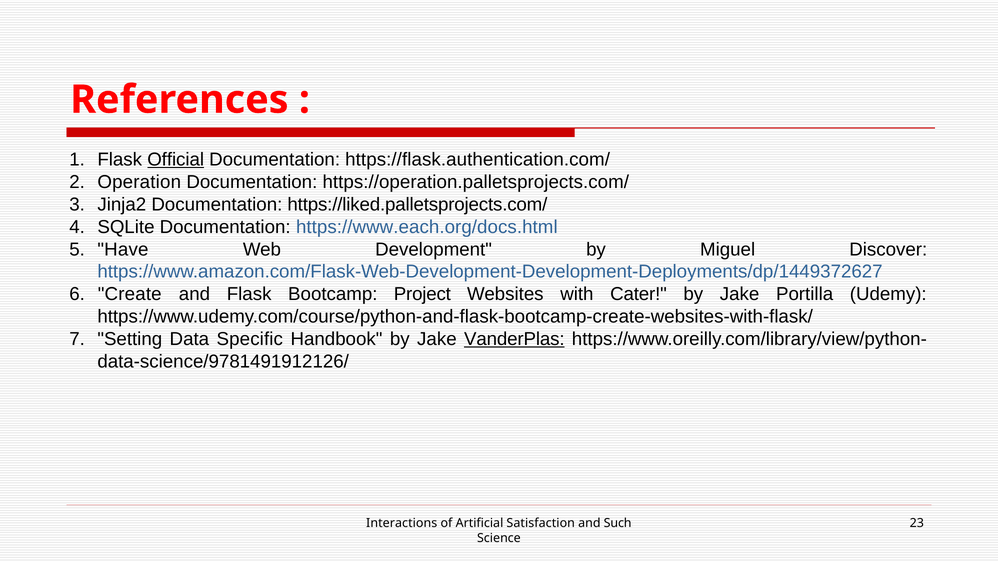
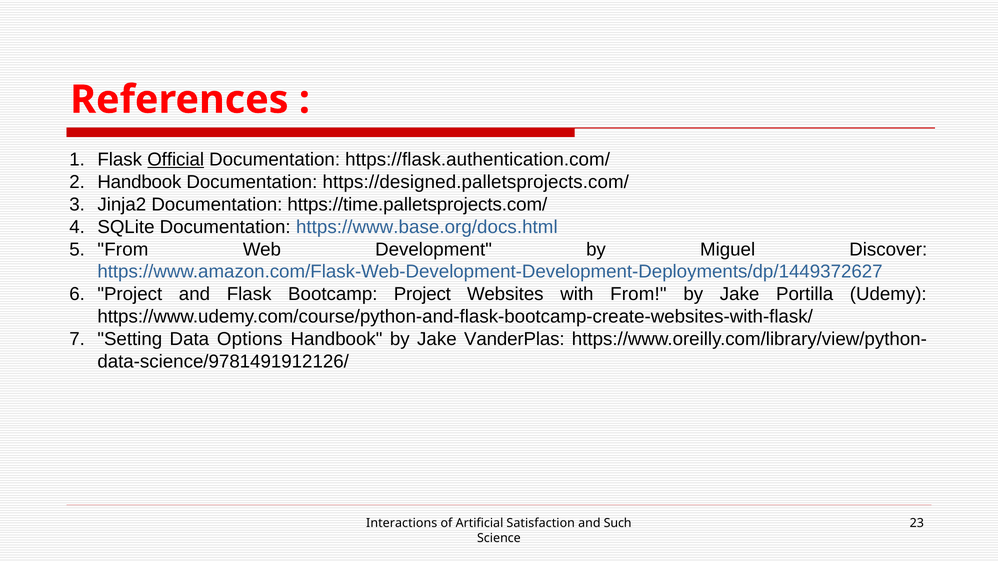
Operation at (139, 182): Operation -> Handbook
https://operation.palletsprojects.com/: https://operation.palletsprojects.com/ -> https://designed.palletsprojects.com/
https://liked.palletsprojects.com/: https://liked.palletsprojects.com/ -> https://time.palletsprojects.com/
https://www.each.org/docs.html: https://www.each.org/docs.html -> https://www.base.org/docs.html
Have at (123, 250): Have -> From
Create at (130, 294): Create -> Project
with Cater: Cater -> From
Specific: Specific -> Options
VanderPlas underline: present -> none
